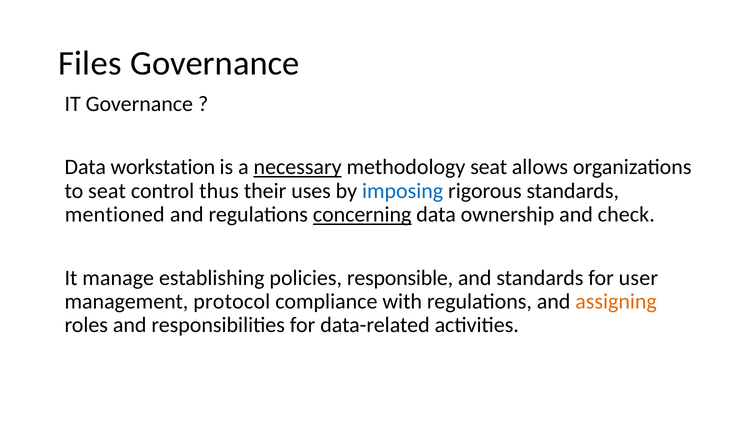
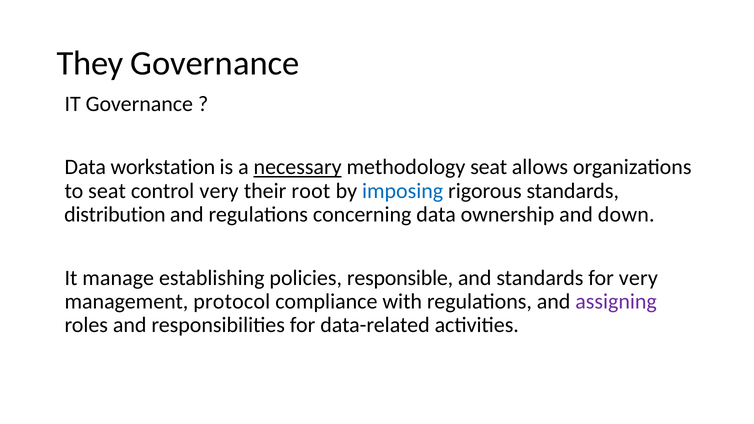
Files: Files -> They
control thus: thus -> very
uses: uses -> root
mentioned: mentioned -> distribution
concerning underline: present -> none
check: check -> down
for user: user -> very
assigning colour: orange -> purple
